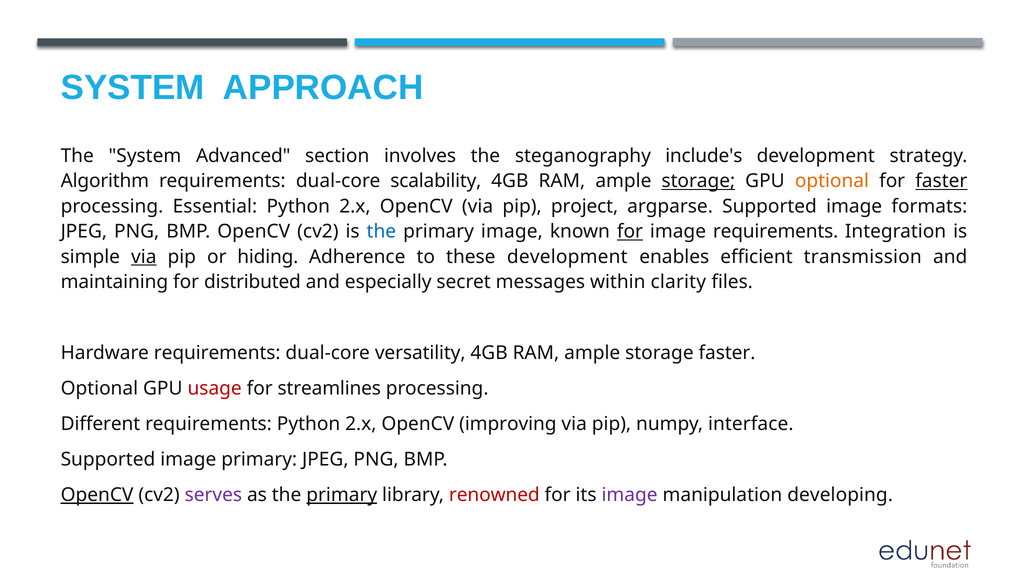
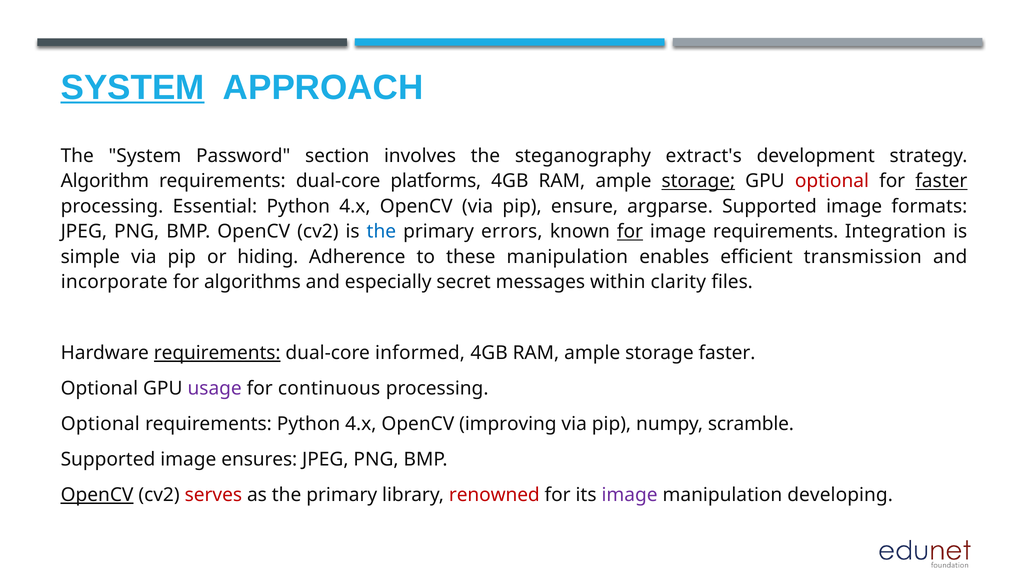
SYSTEM at (133, 87) underline: none -> present
Advanced: Advanced -> Password
include's: include's -> extract's
scalability: scalability -> platforms
optional at (832, 181) colour: orange -> red
2.x at (355, 206): 2.x -> 4.x
project: project -> ensure
primary image: image -> errors
via at (144, 257) underline: present -> none
these development: development -> manipulation
maintaining: maintaining -> incorporate
distributed: distributed -> algorithms
requirements at (217, 353) underline: none -> present
versatility: versatility -> informed
usage colour: red -> purple
streamlines: streamlines -> continuous
Different at (100, 424): Different -> Optional
requirements Python 2.x: 2.x -> 4.x
interface: interface -> scramble
image primary: primary -> ensures
serves colour: purple -> red
primary at (342, 495) underline: present -> none
